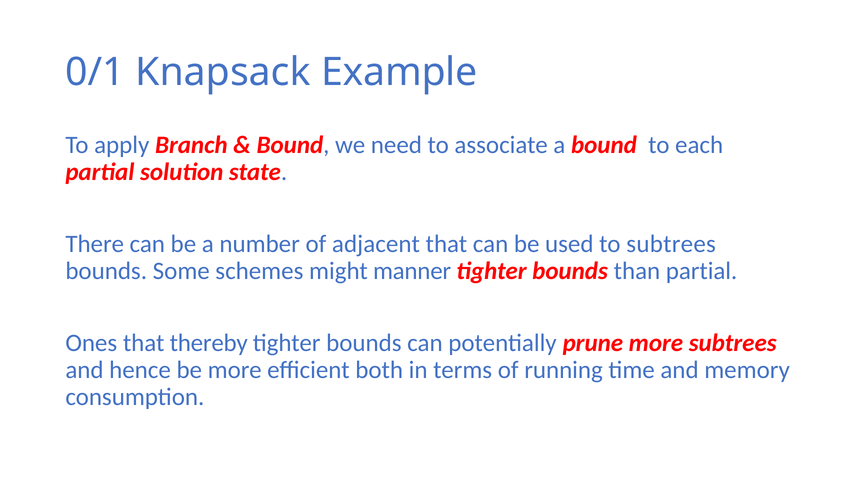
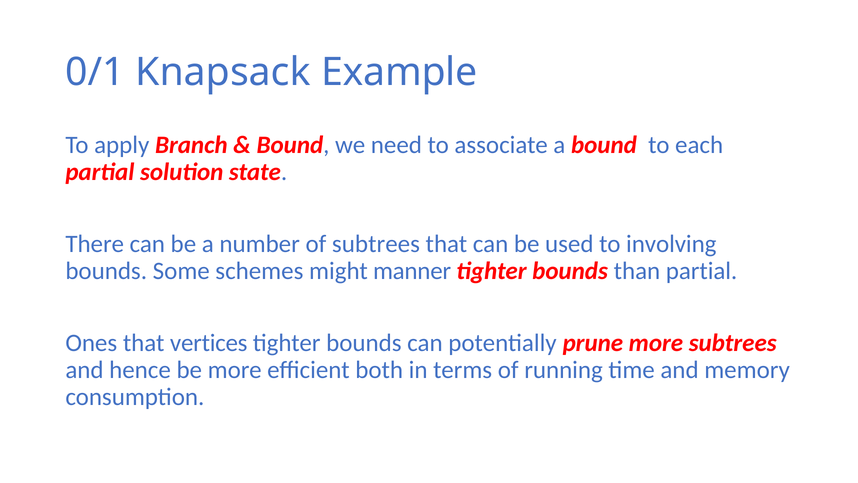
of adjacent: adjacent -> subtrees
to subtrees: subtrees -> involving
thereby: thereby -> vertices
